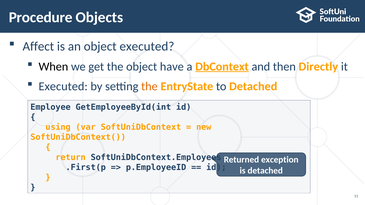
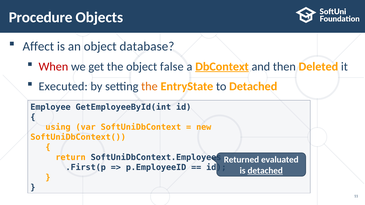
object executed: executed -> database
When colour: black -> red
have: have -> false
Directly: Directly -> Deleted
exception: exception -> evaluated
detached at (265, 171) underline: none -> present
